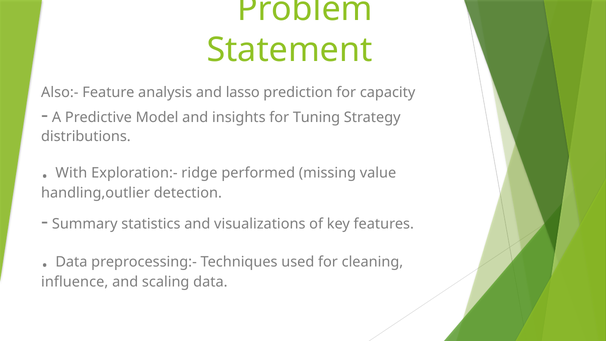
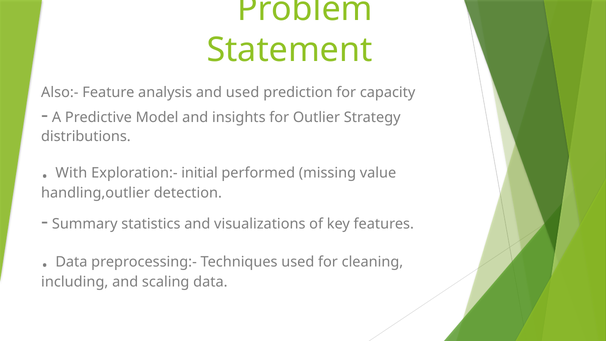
and lasso: lasso -> used
Tuning: Tuning -> Outlier
ridge: ridge -> initial
influence: influence -> including
